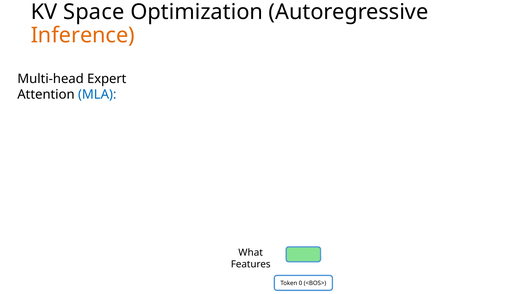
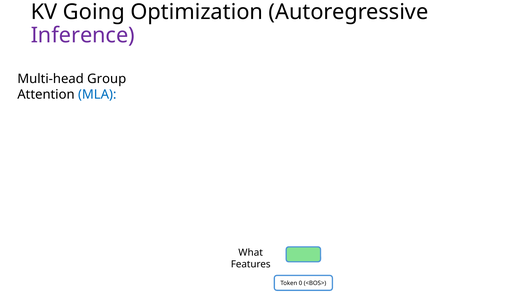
Space: Space -> Going
Inference colour: orange -> purple
Expert: Expert -> Group
